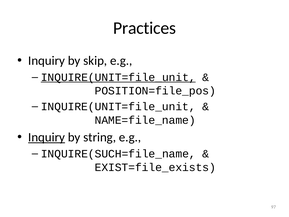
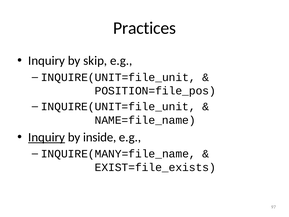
INQUIRE(UNIT=file_unit at (118, 77) underline: present -> none
string: string -> inside
INQUIRE(SUCH=file_name: INQUIRE(SUCH=file_name -> INQUIRE(MANY=file_name
